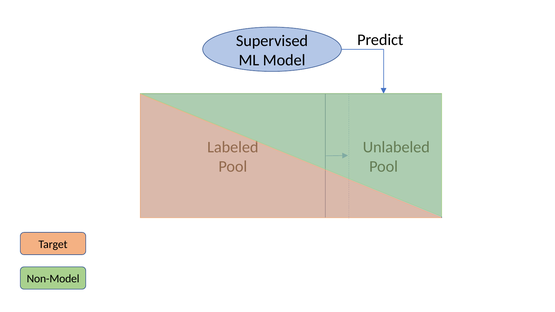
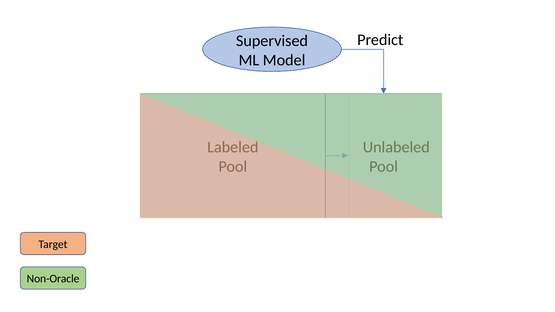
Non-Model: Non-Model -> Non-Oracle
